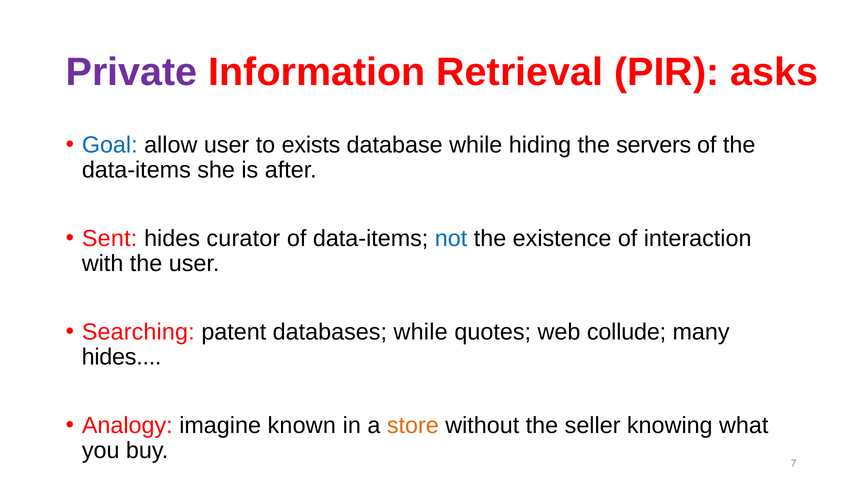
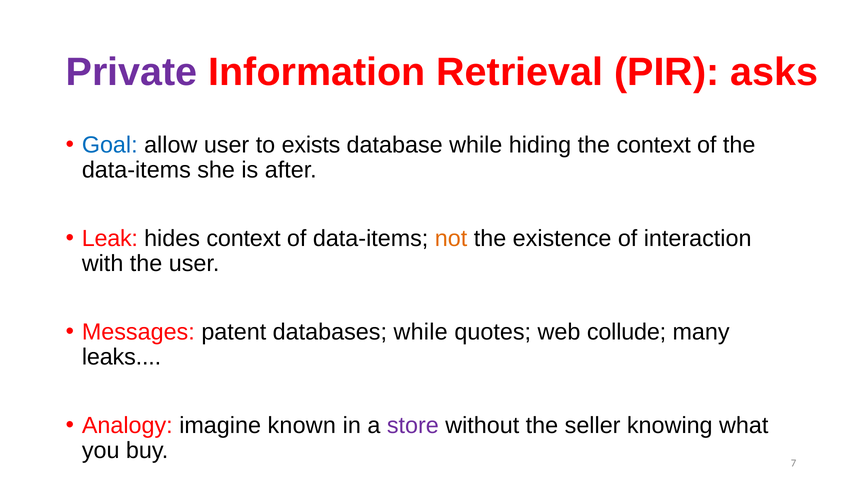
the servers: servers -> context
Sent: Sent -> Leak
hides curator: curator -> context
not colour: blue -> orange
Searching: Searching -> Messages
hides at (122, 357): hides -> leaks
store colour: orange -> purple
